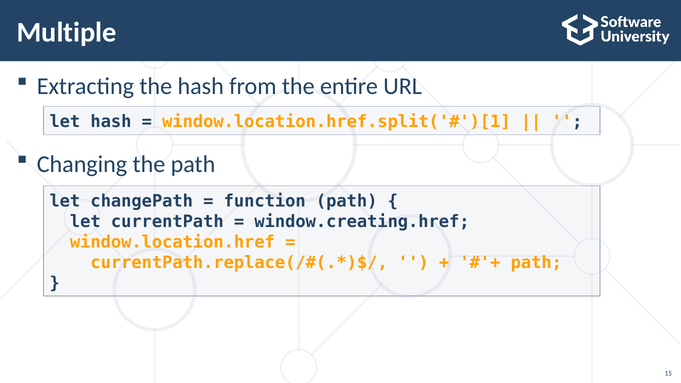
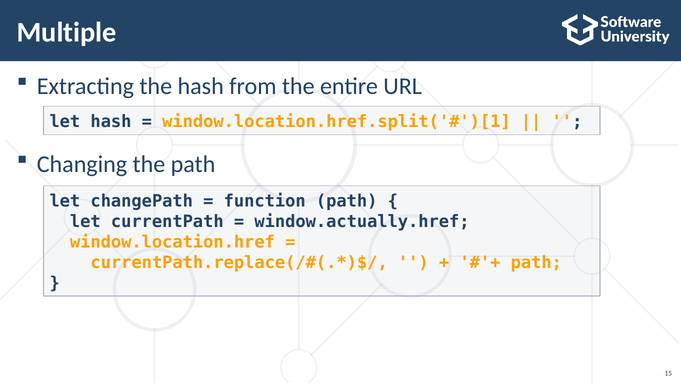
window.creating.href: window.creating.href -> window.actually.href
